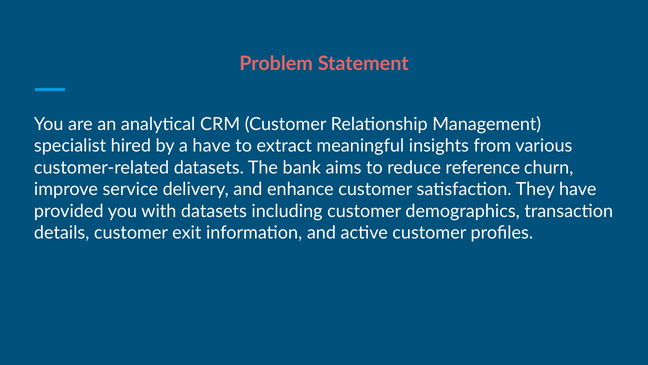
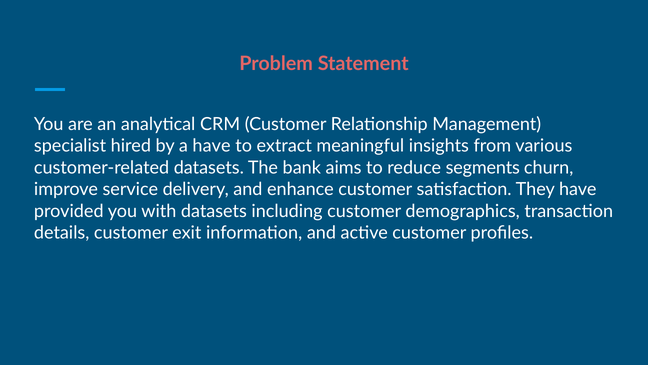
reference: reference -> segments
